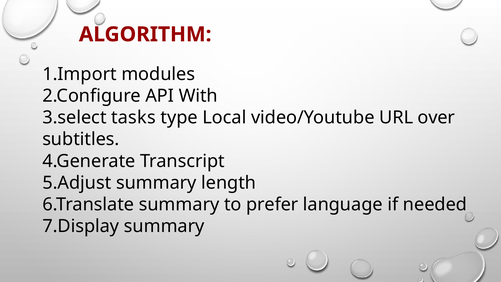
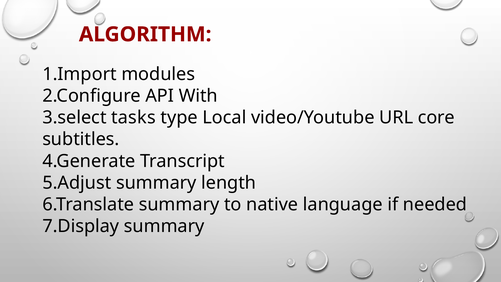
over: over -> core
prefer: prefer -> native
